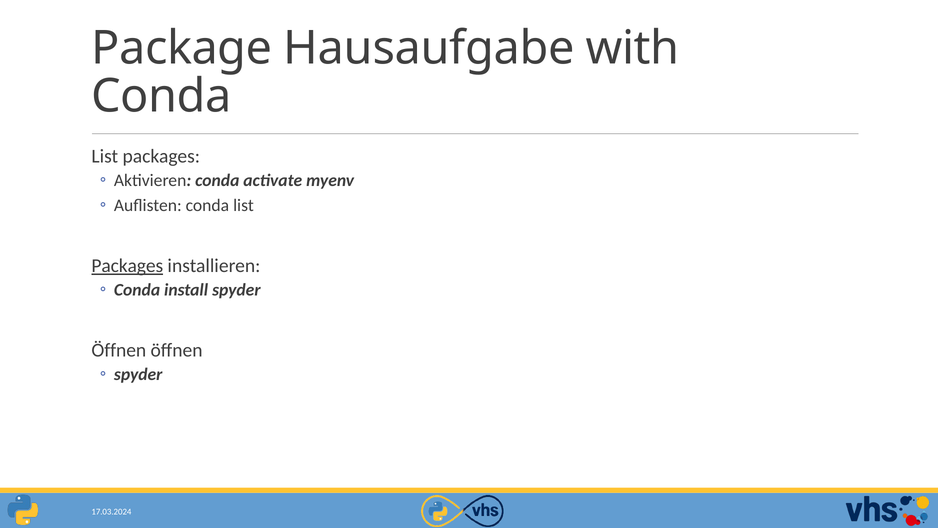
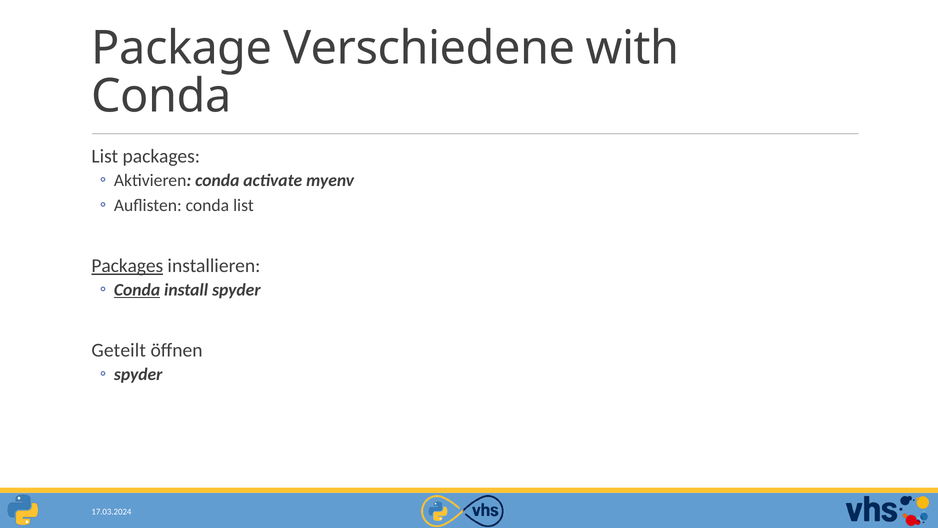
Hausaufgabe: Hausaufgabe -> Verschiedene
Conda at (137, 290) underline: none -> present
Öffnen at (119, 350): Öffnen -> Geteilt
